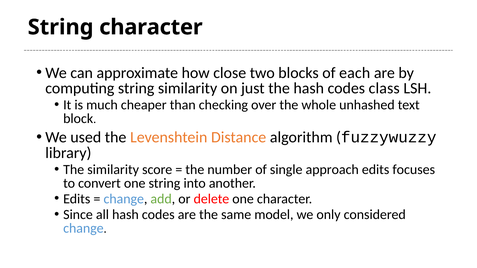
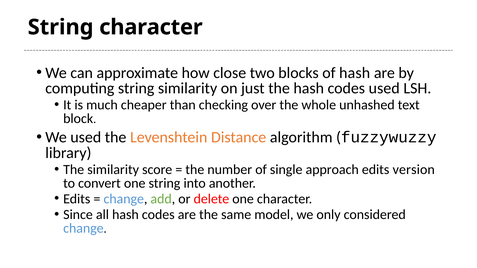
of each: each -> hash
codes class: class -> used
focuses: focuses -> version
